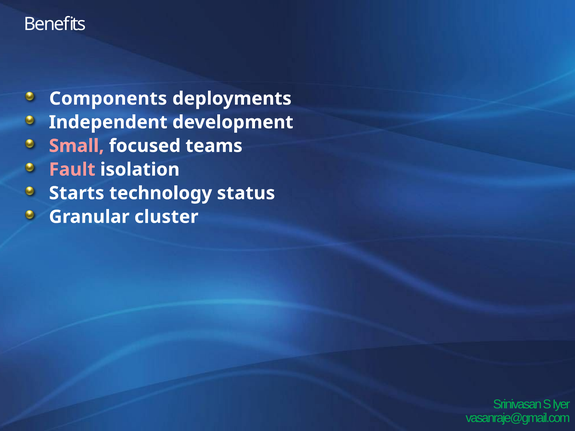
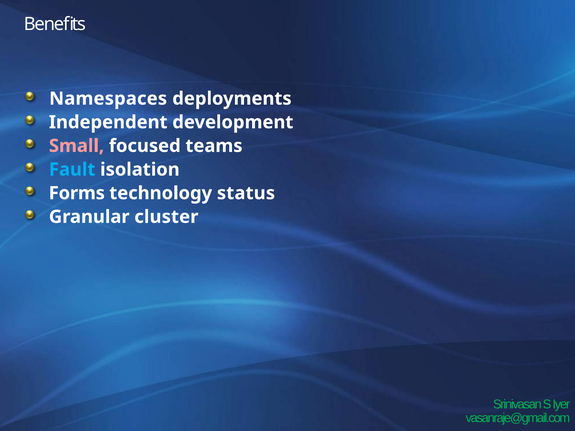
Components: Components -> Namespaces
Fault colour: pink -> light blue
Starts: Starts -> Forms
